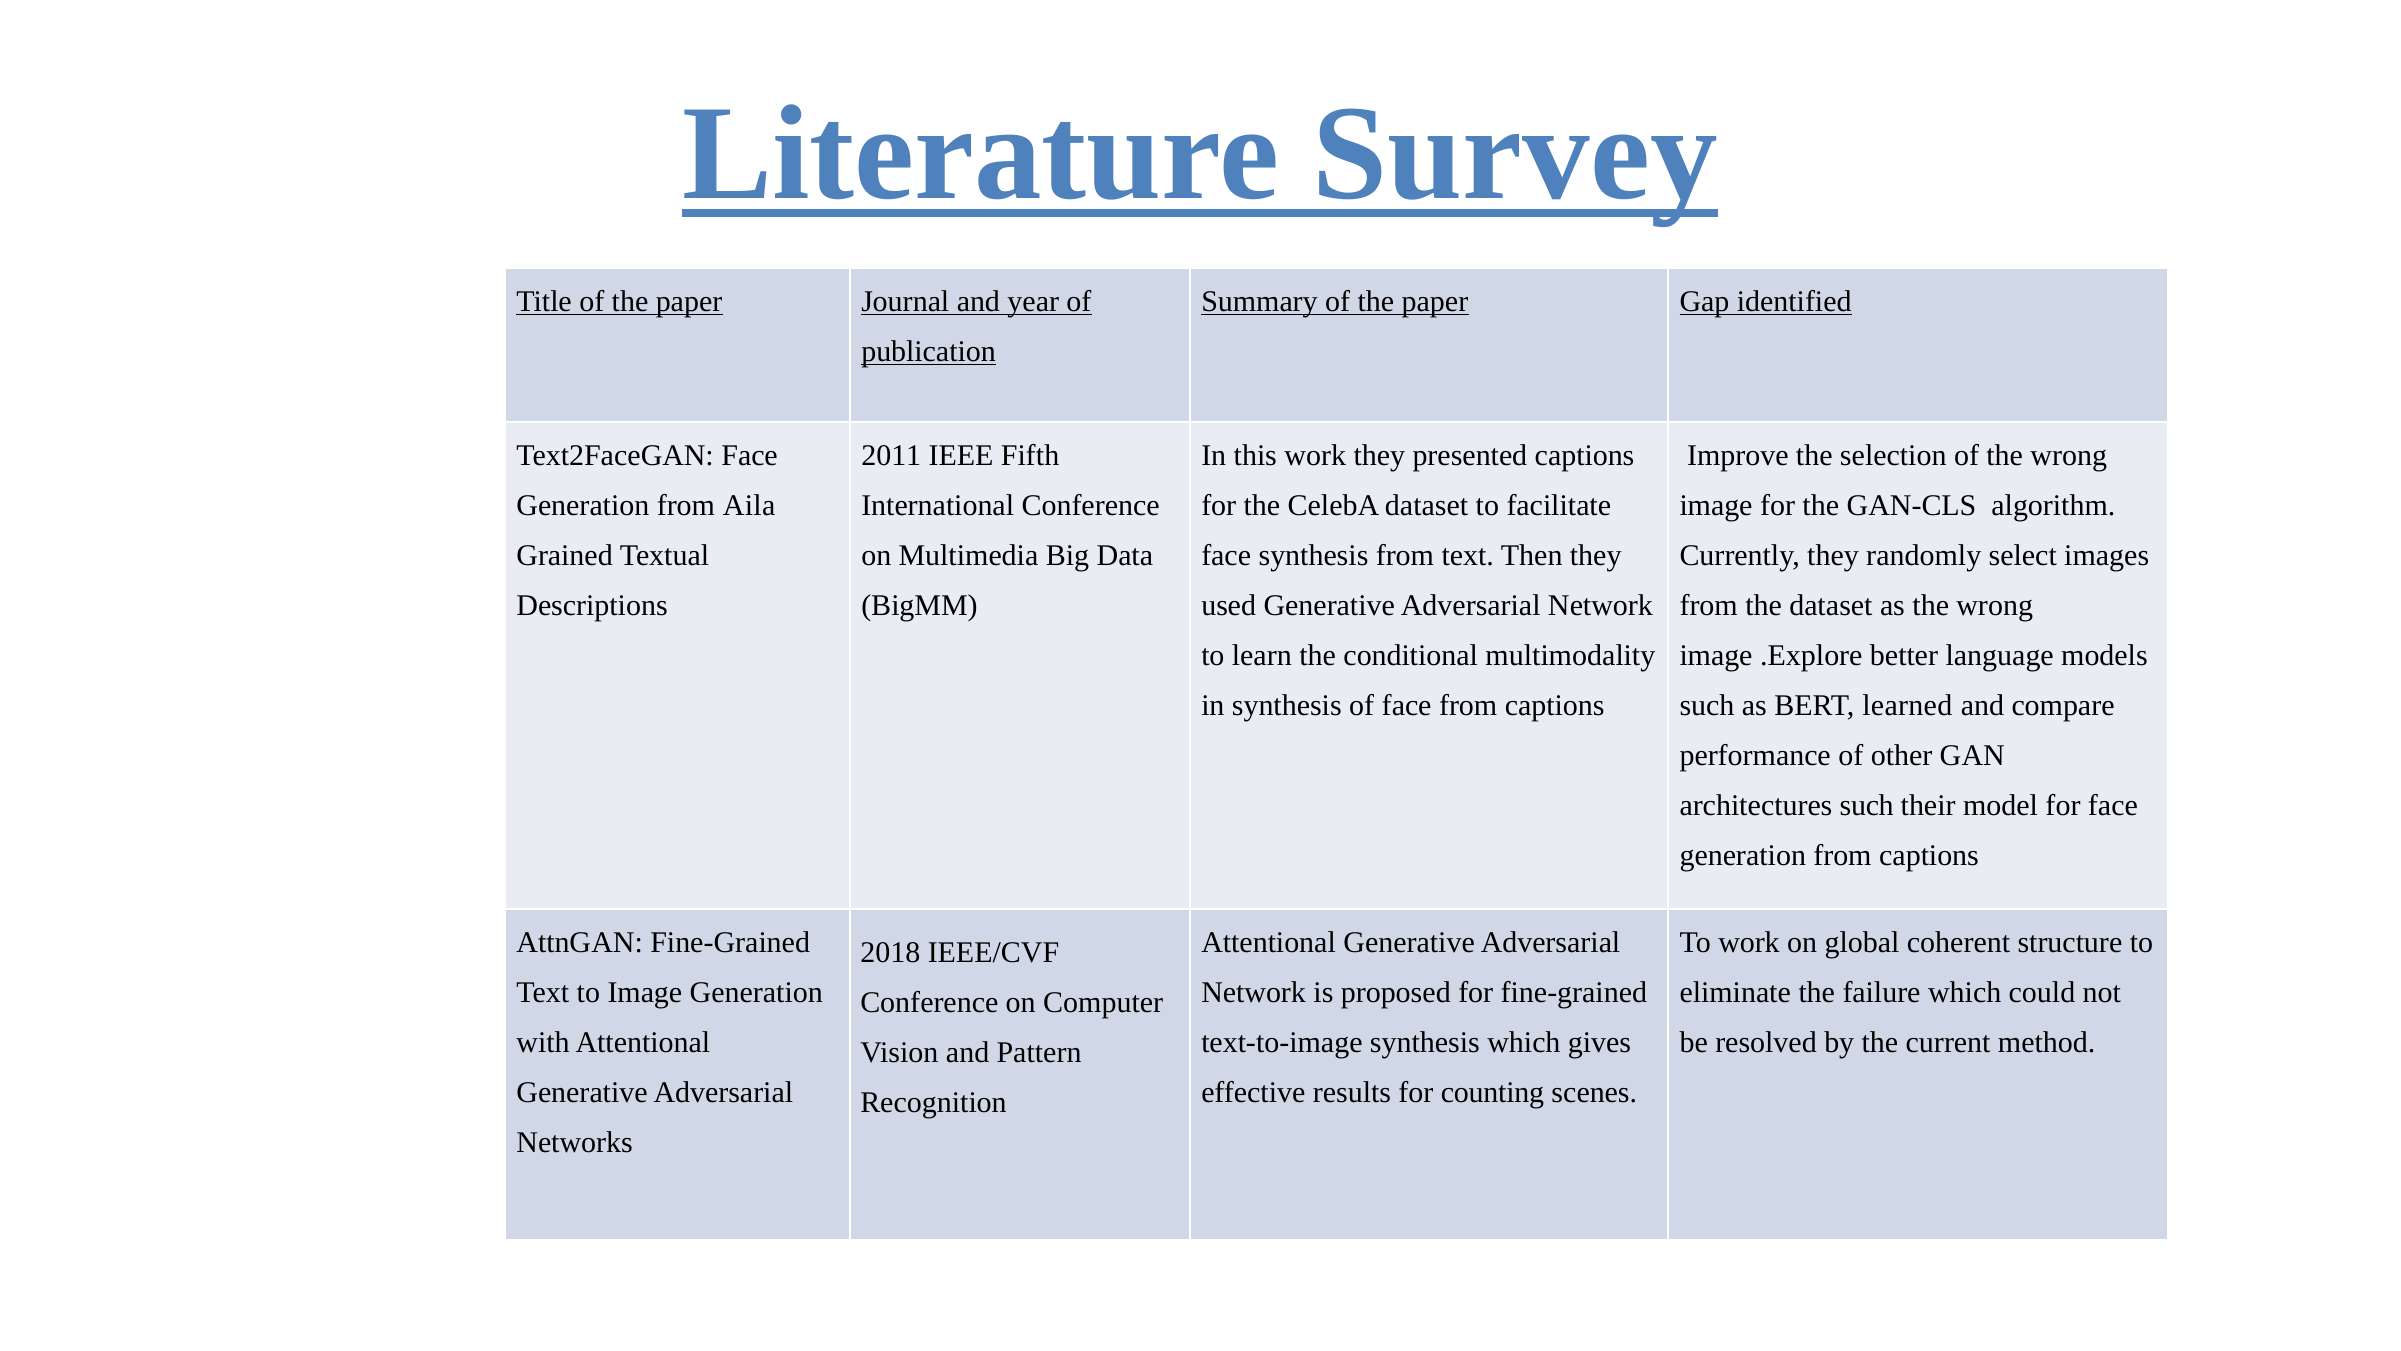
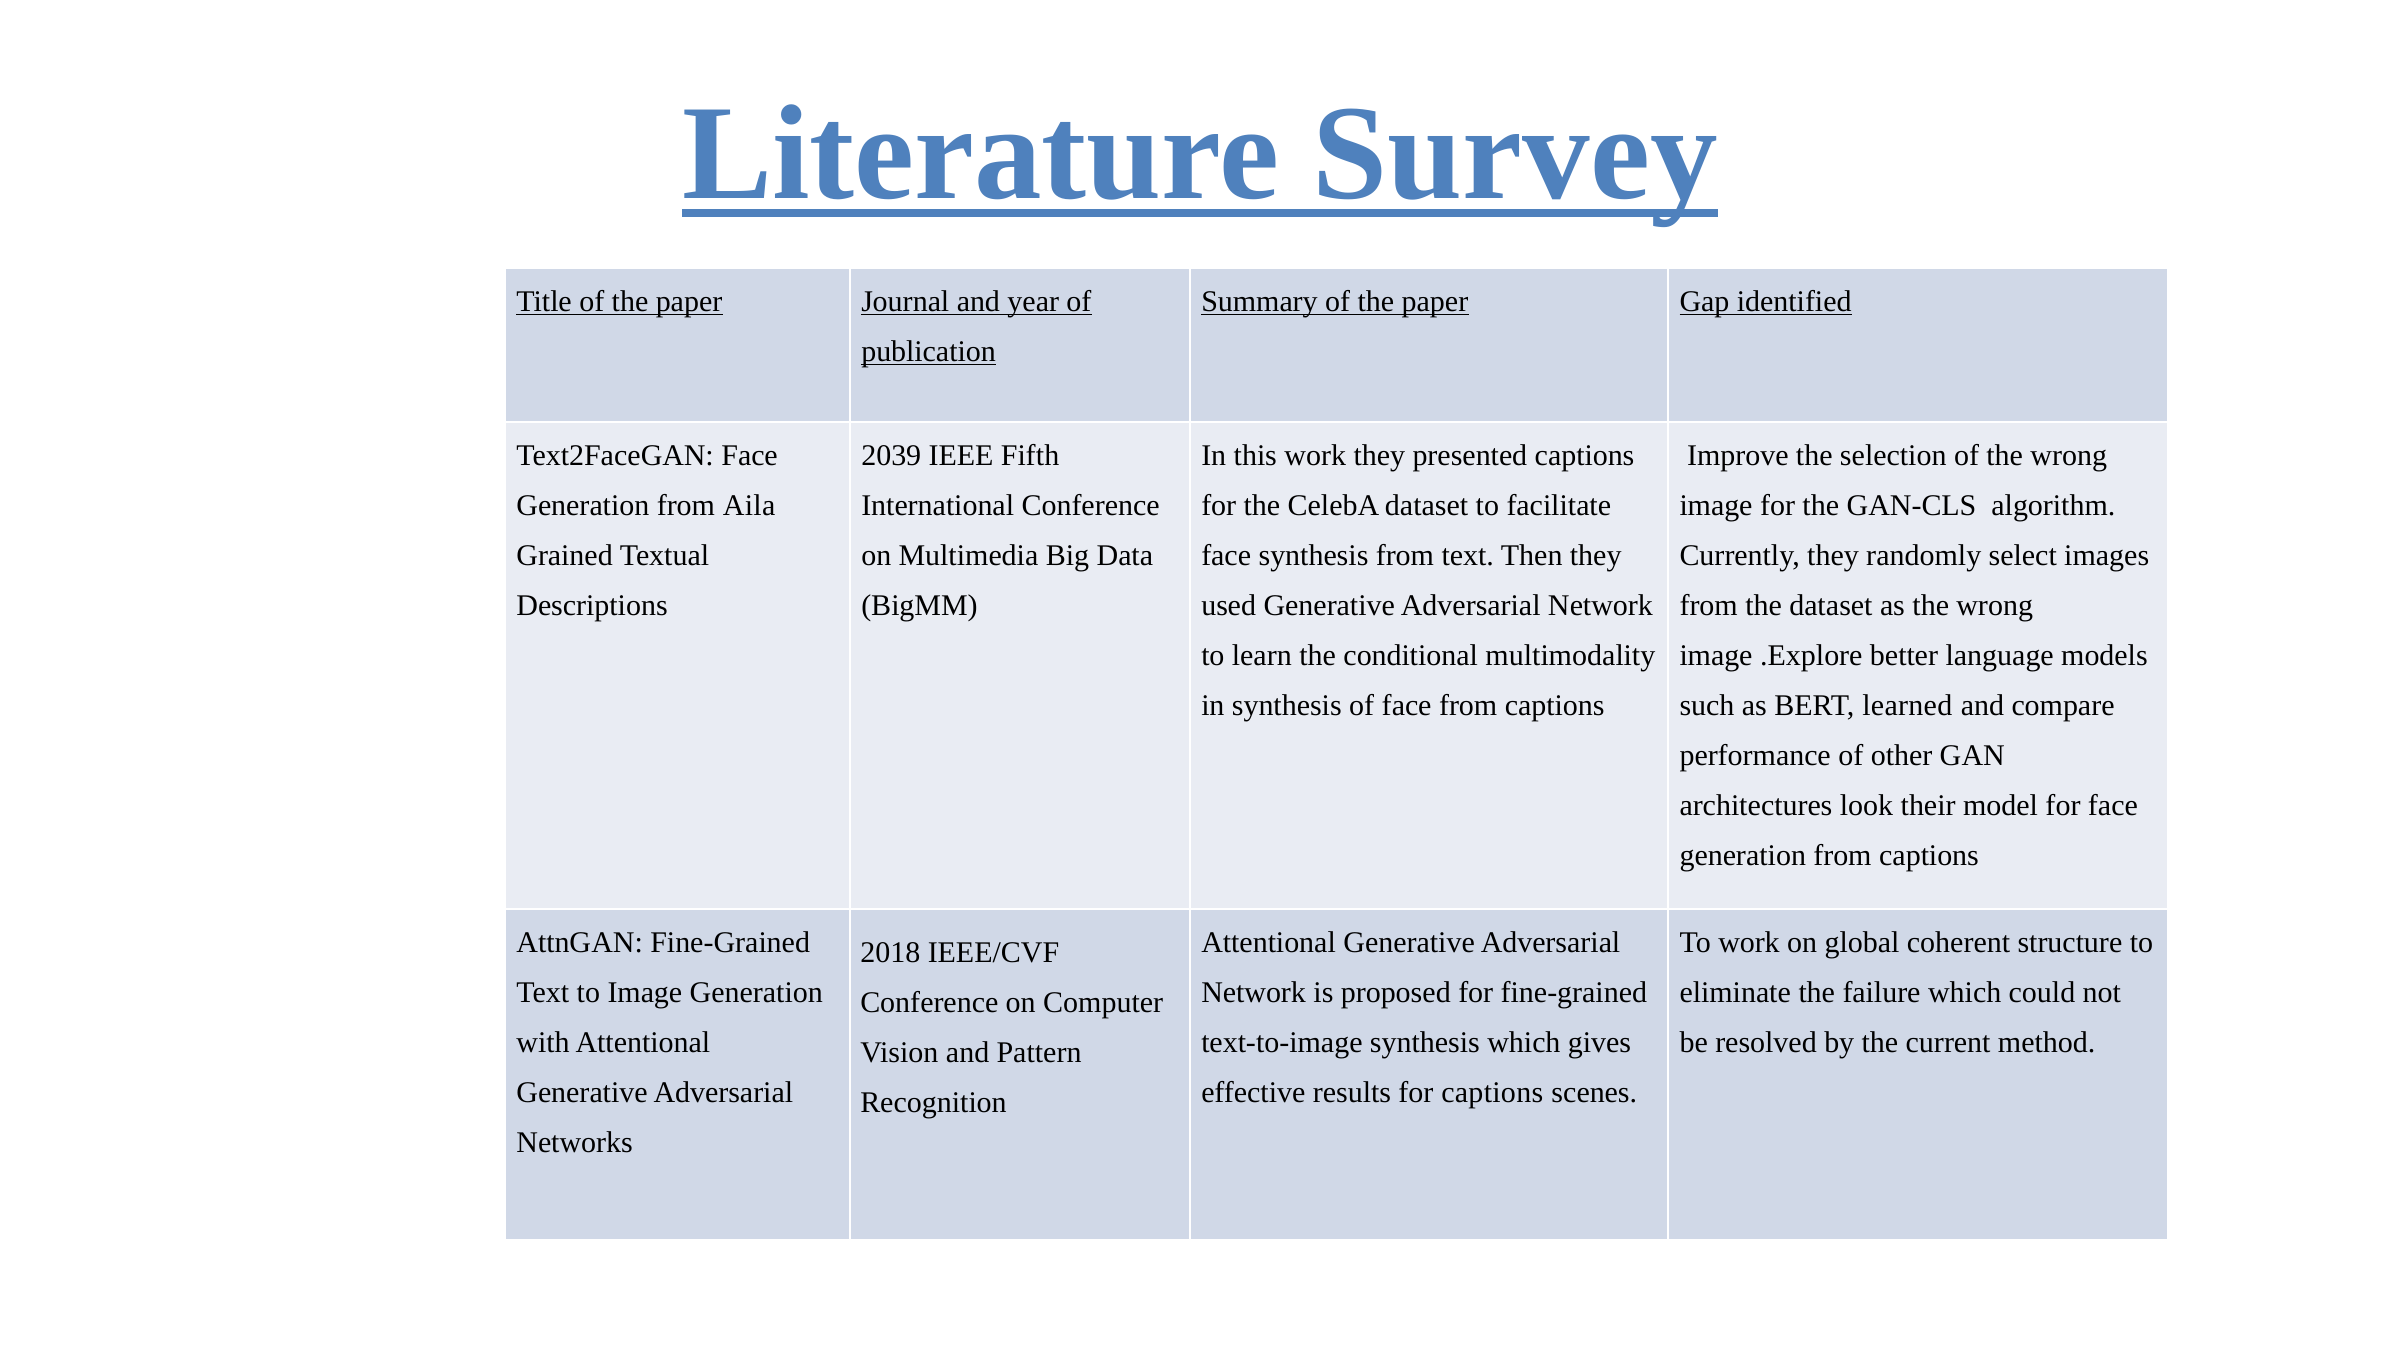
2011: 2011 -> 2039
architectures such: such -> look
for counting: counting -> captions
